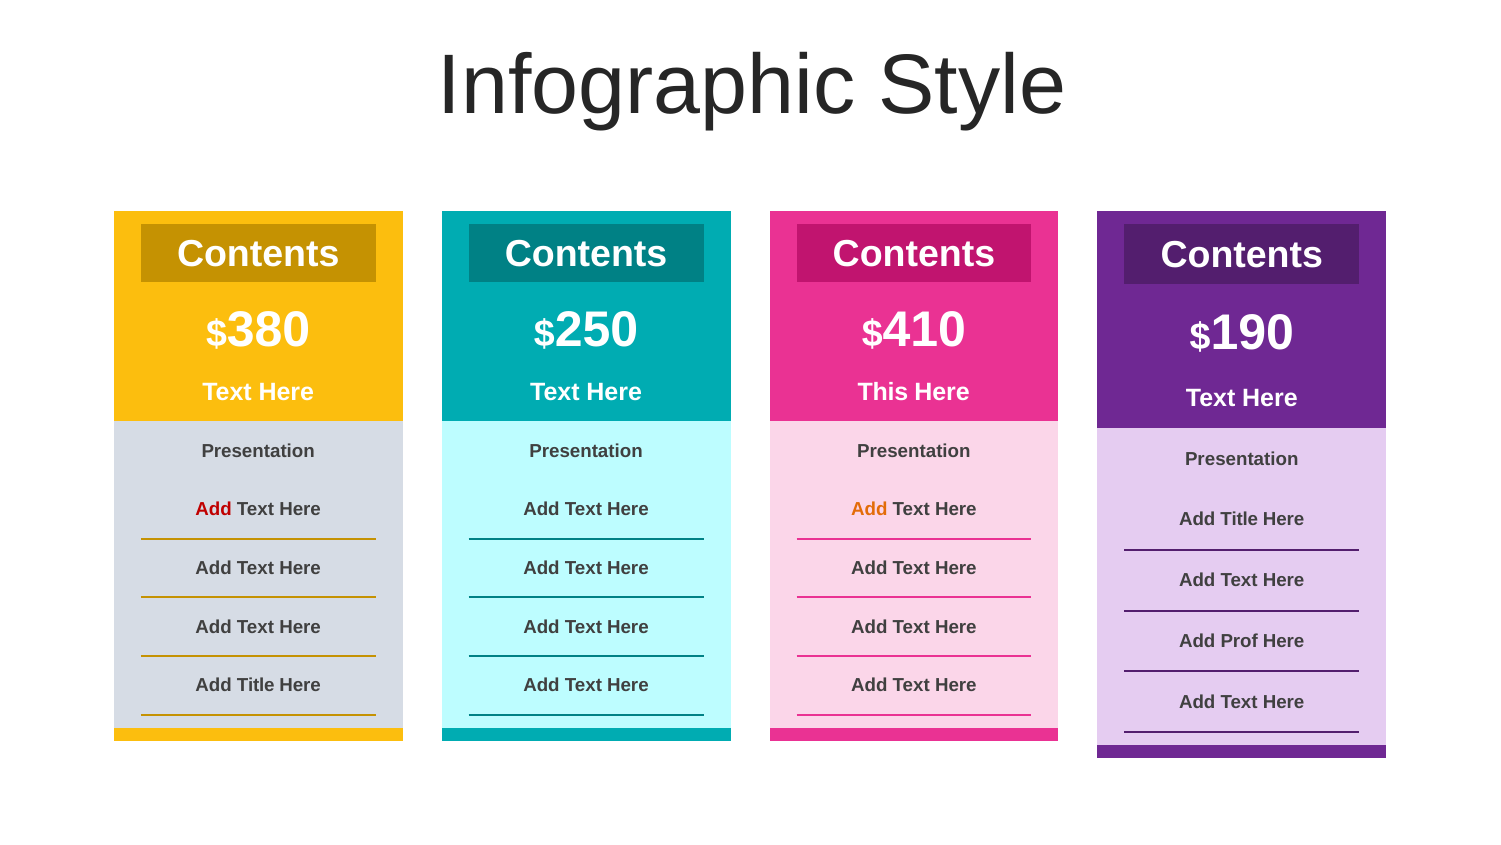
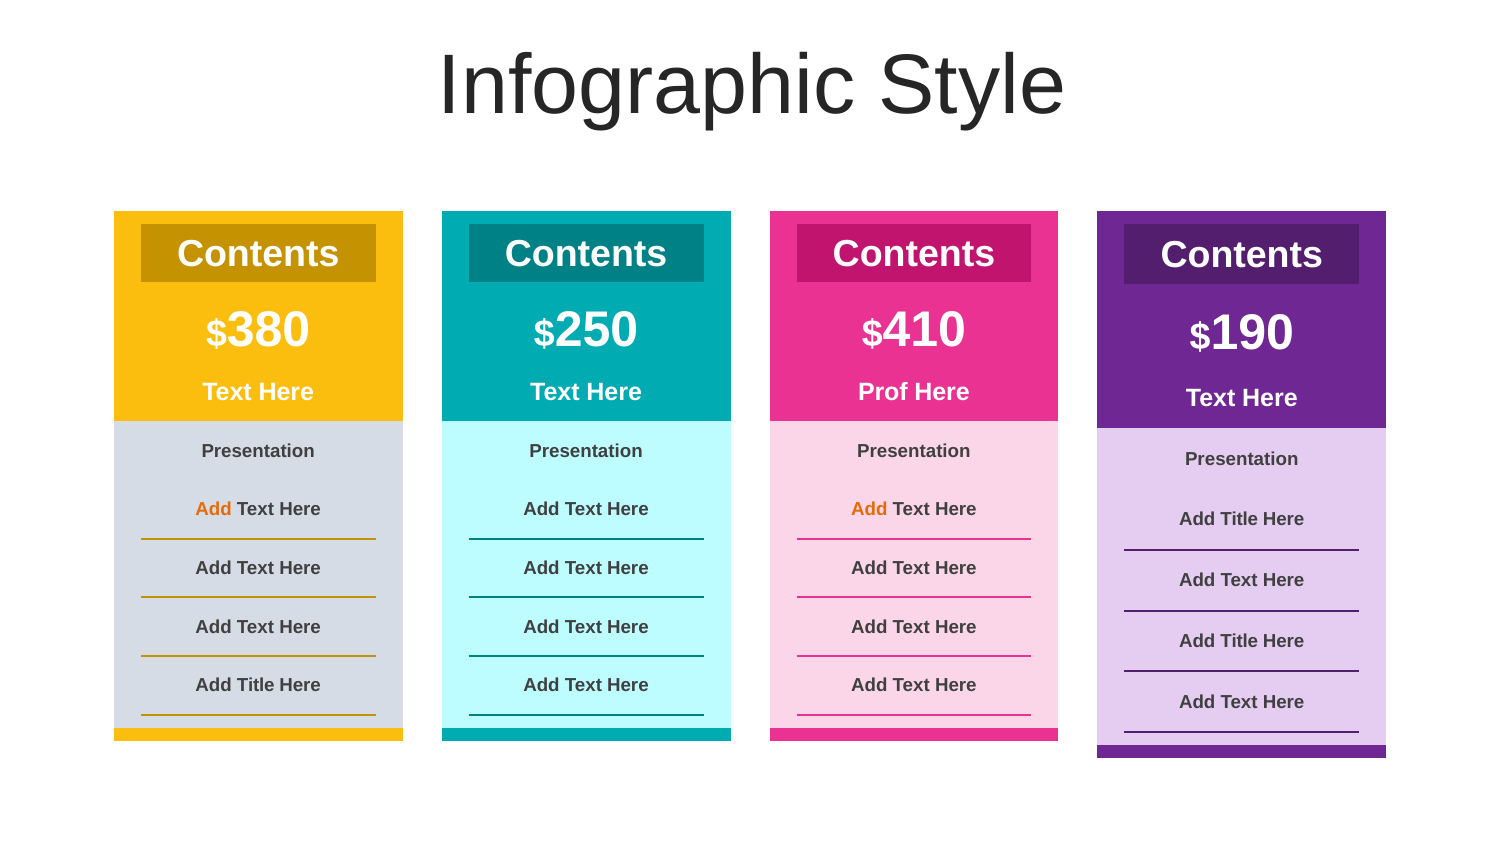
This: This -> Prof
Add at (214, 509) colour: red -> orange
Prof at (1239, 641): Prof -> Title
